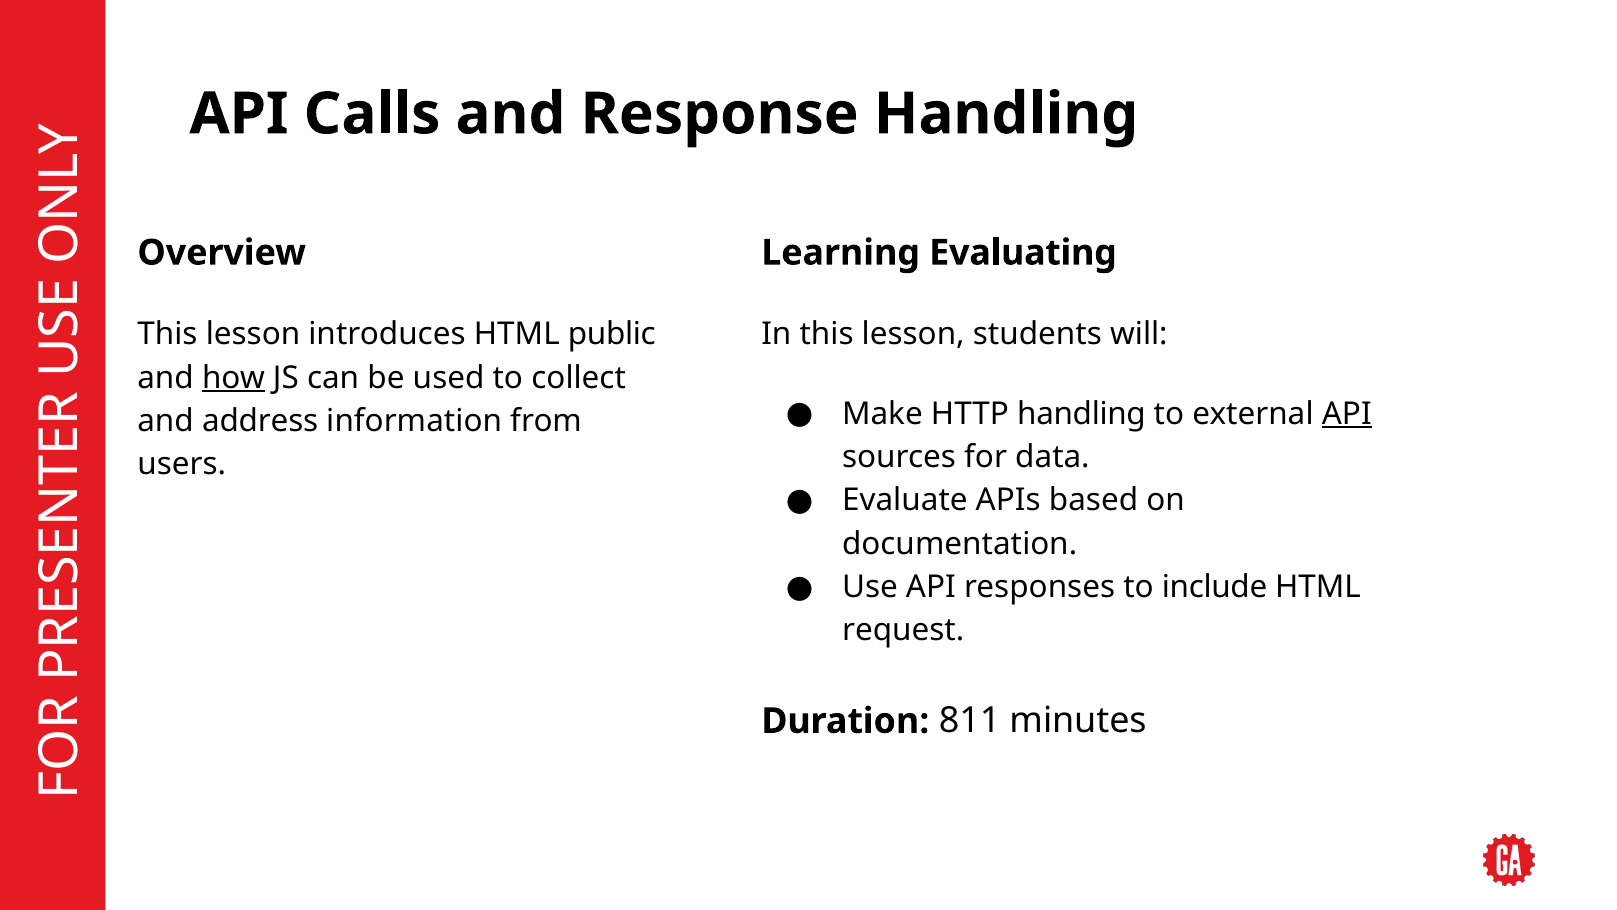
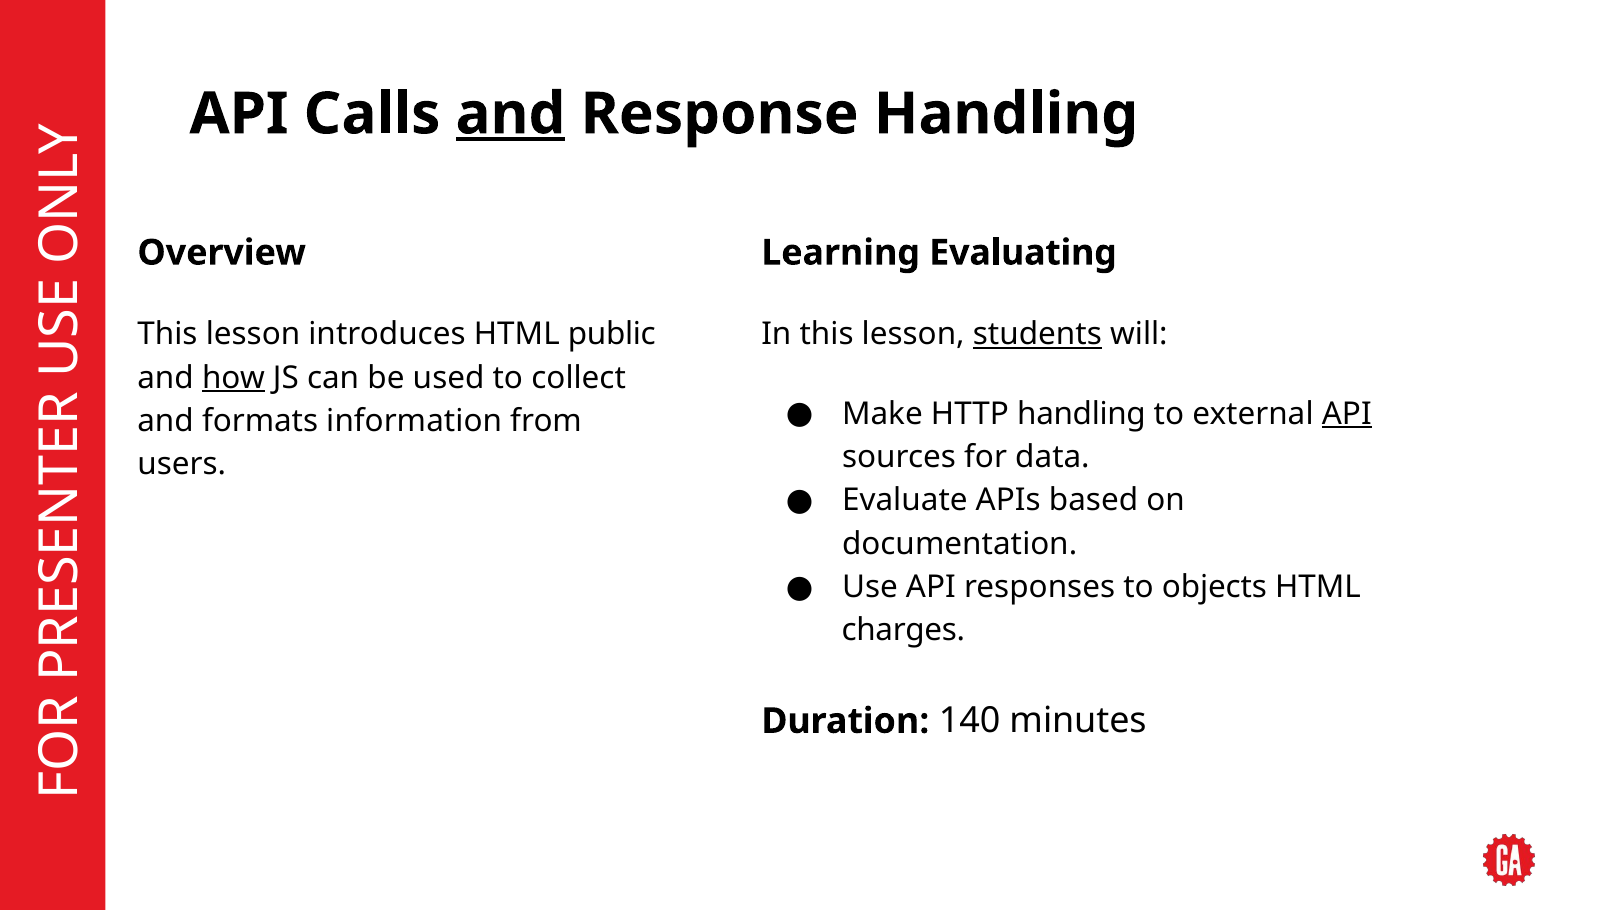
and at (510, 114) underline: none -> present
students underline: none -> present
address: address -> formats
include: include -> objects
request: request -> charges
811: 811 -> 140
